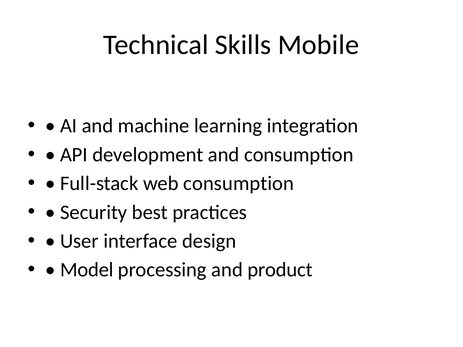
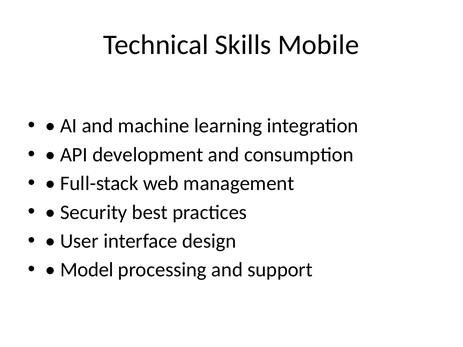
web consumption: consumption -> management
product: product -> support
